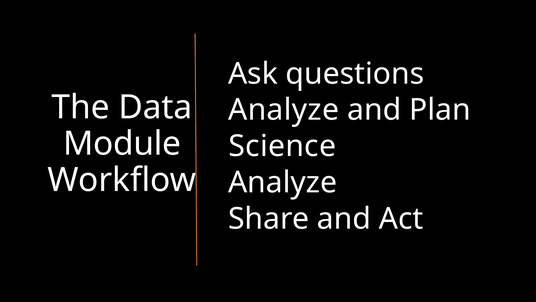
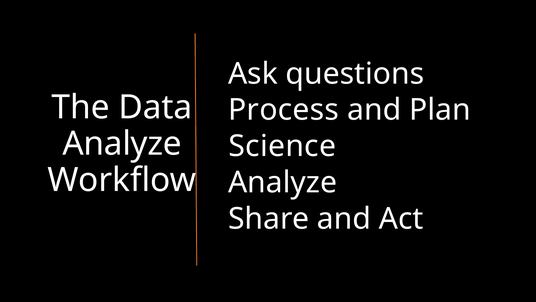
Analyze at (284, 110): Analyze -> Process
Module at (122, 144): Module -> Analyze
